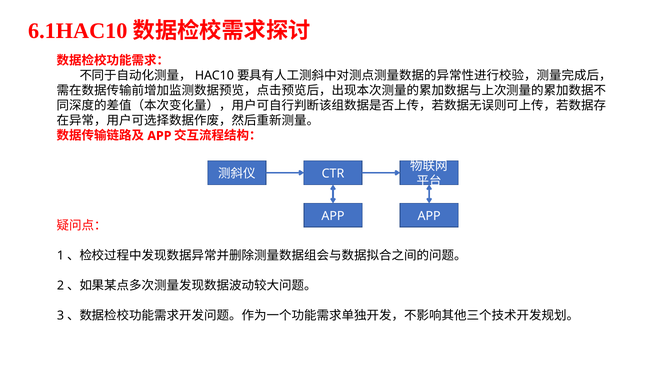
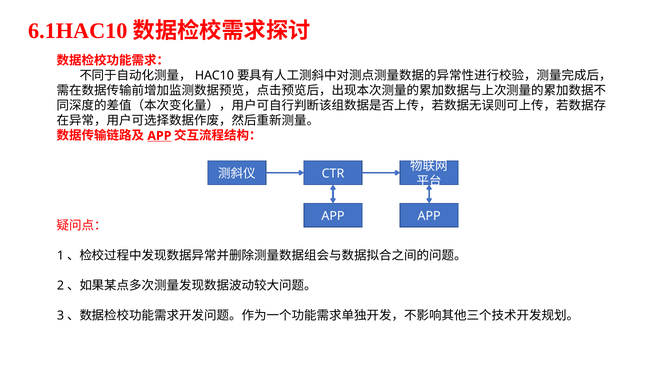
APP at (159, 136) underline: none -> present
